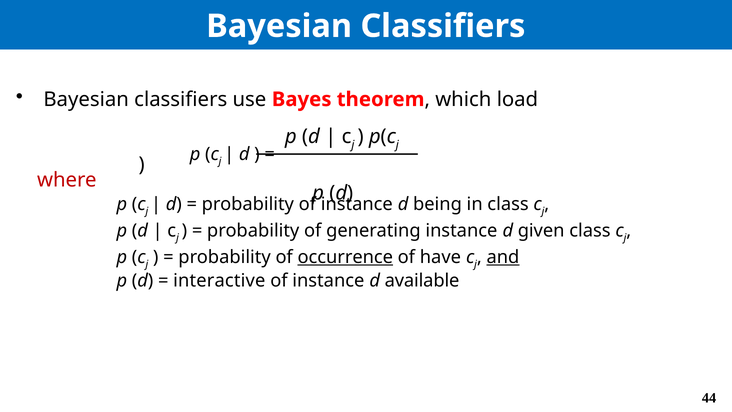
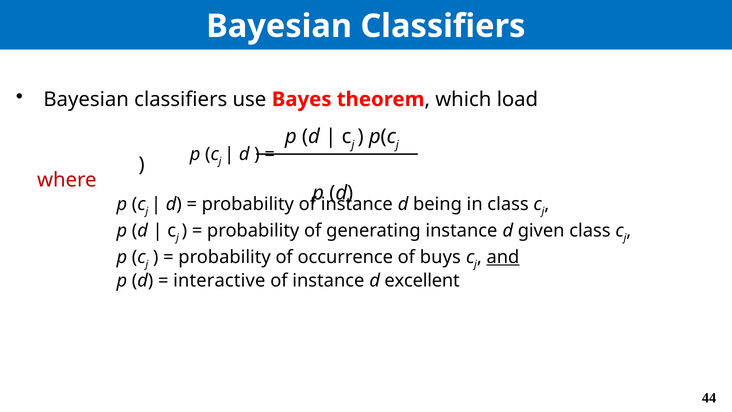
occurrence underline: present -> none
have: have -> buys
available: available -> excellent
